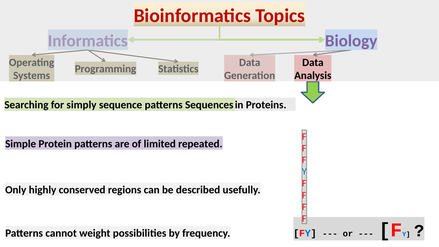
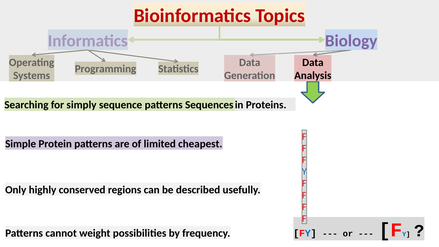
repeated: repeated -> cheapest
